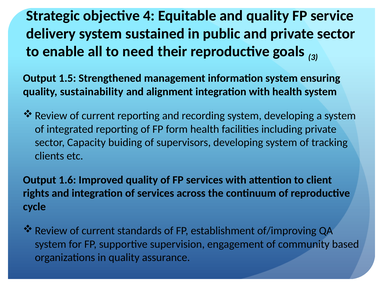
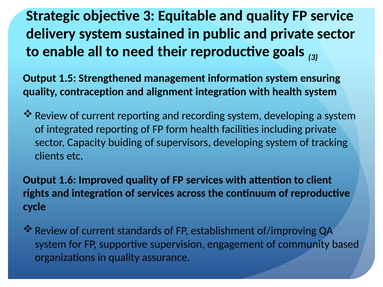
objective 4: 4 -> 3
sustainability: sustainability -> contraception
